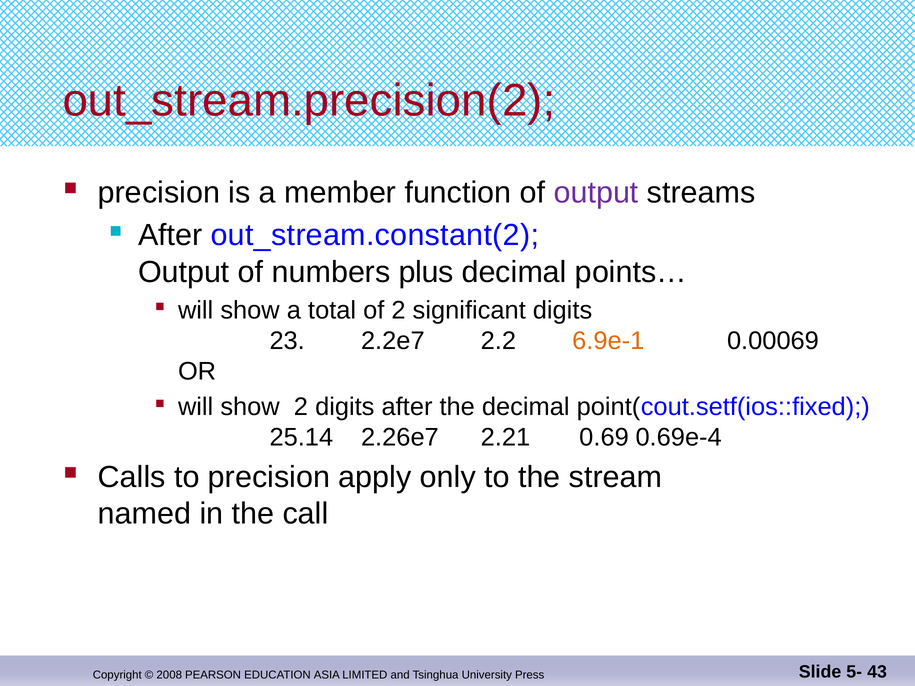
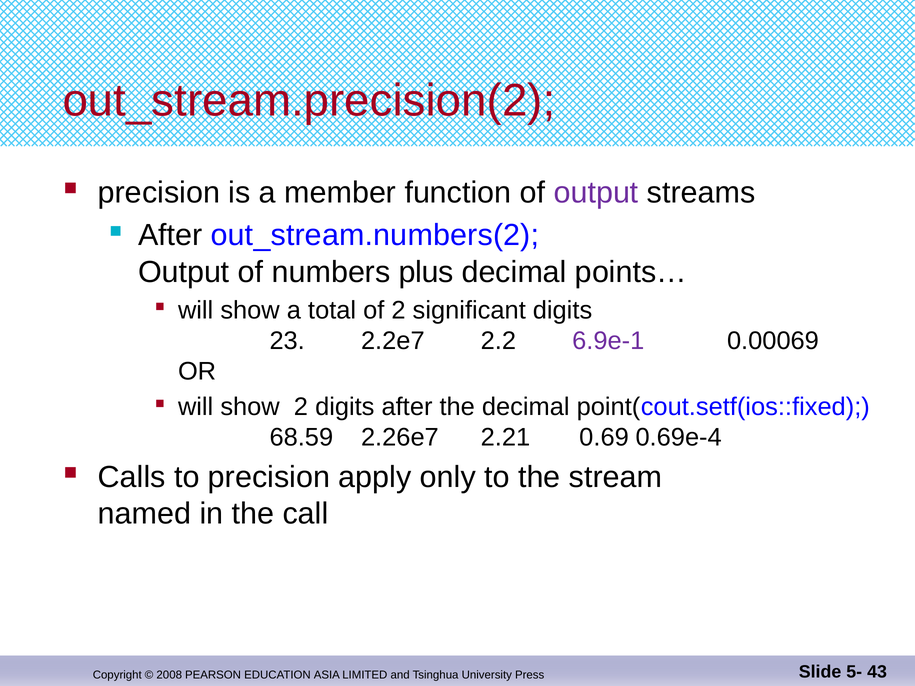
out_stream.constant(2: out_stream.constant(2 -> out_stream.numbers(2
6.9e-1 colour: orange -> purple
25.14: 25.14 -> 68.59
